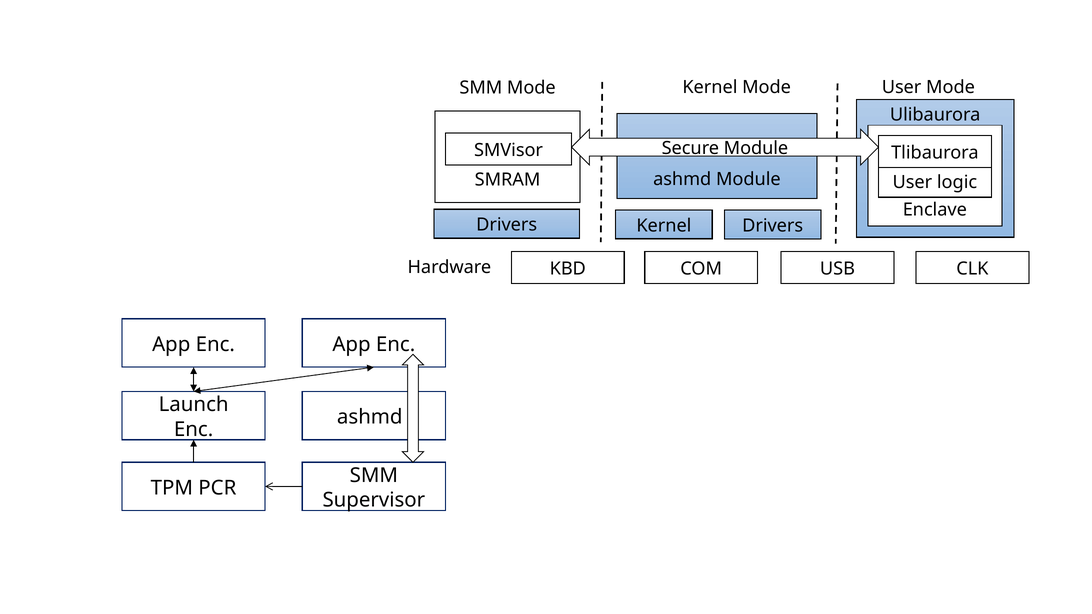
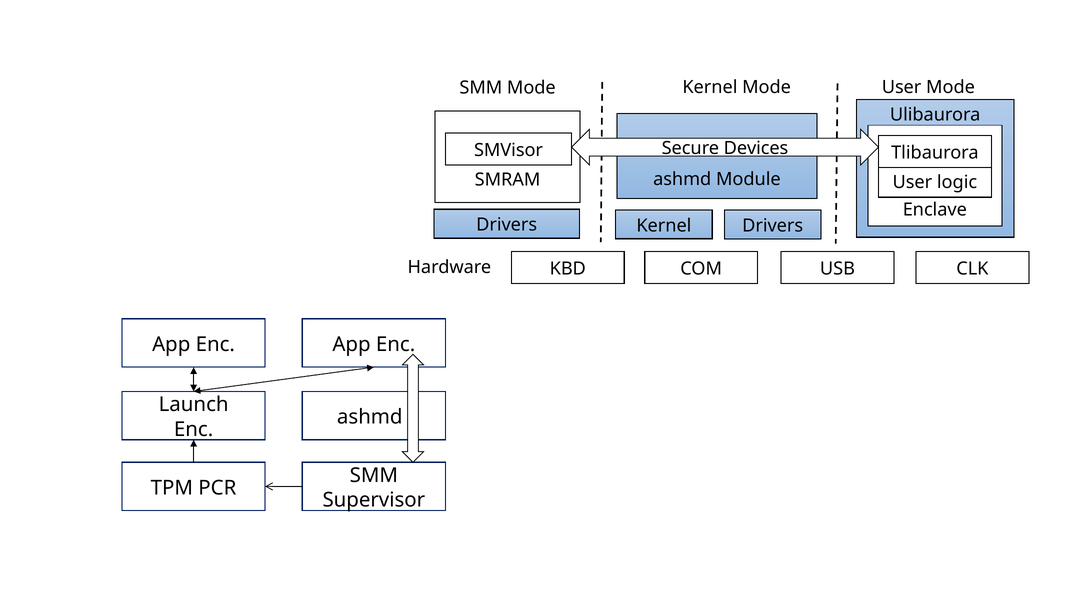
Secure Module: Module -> Devices
